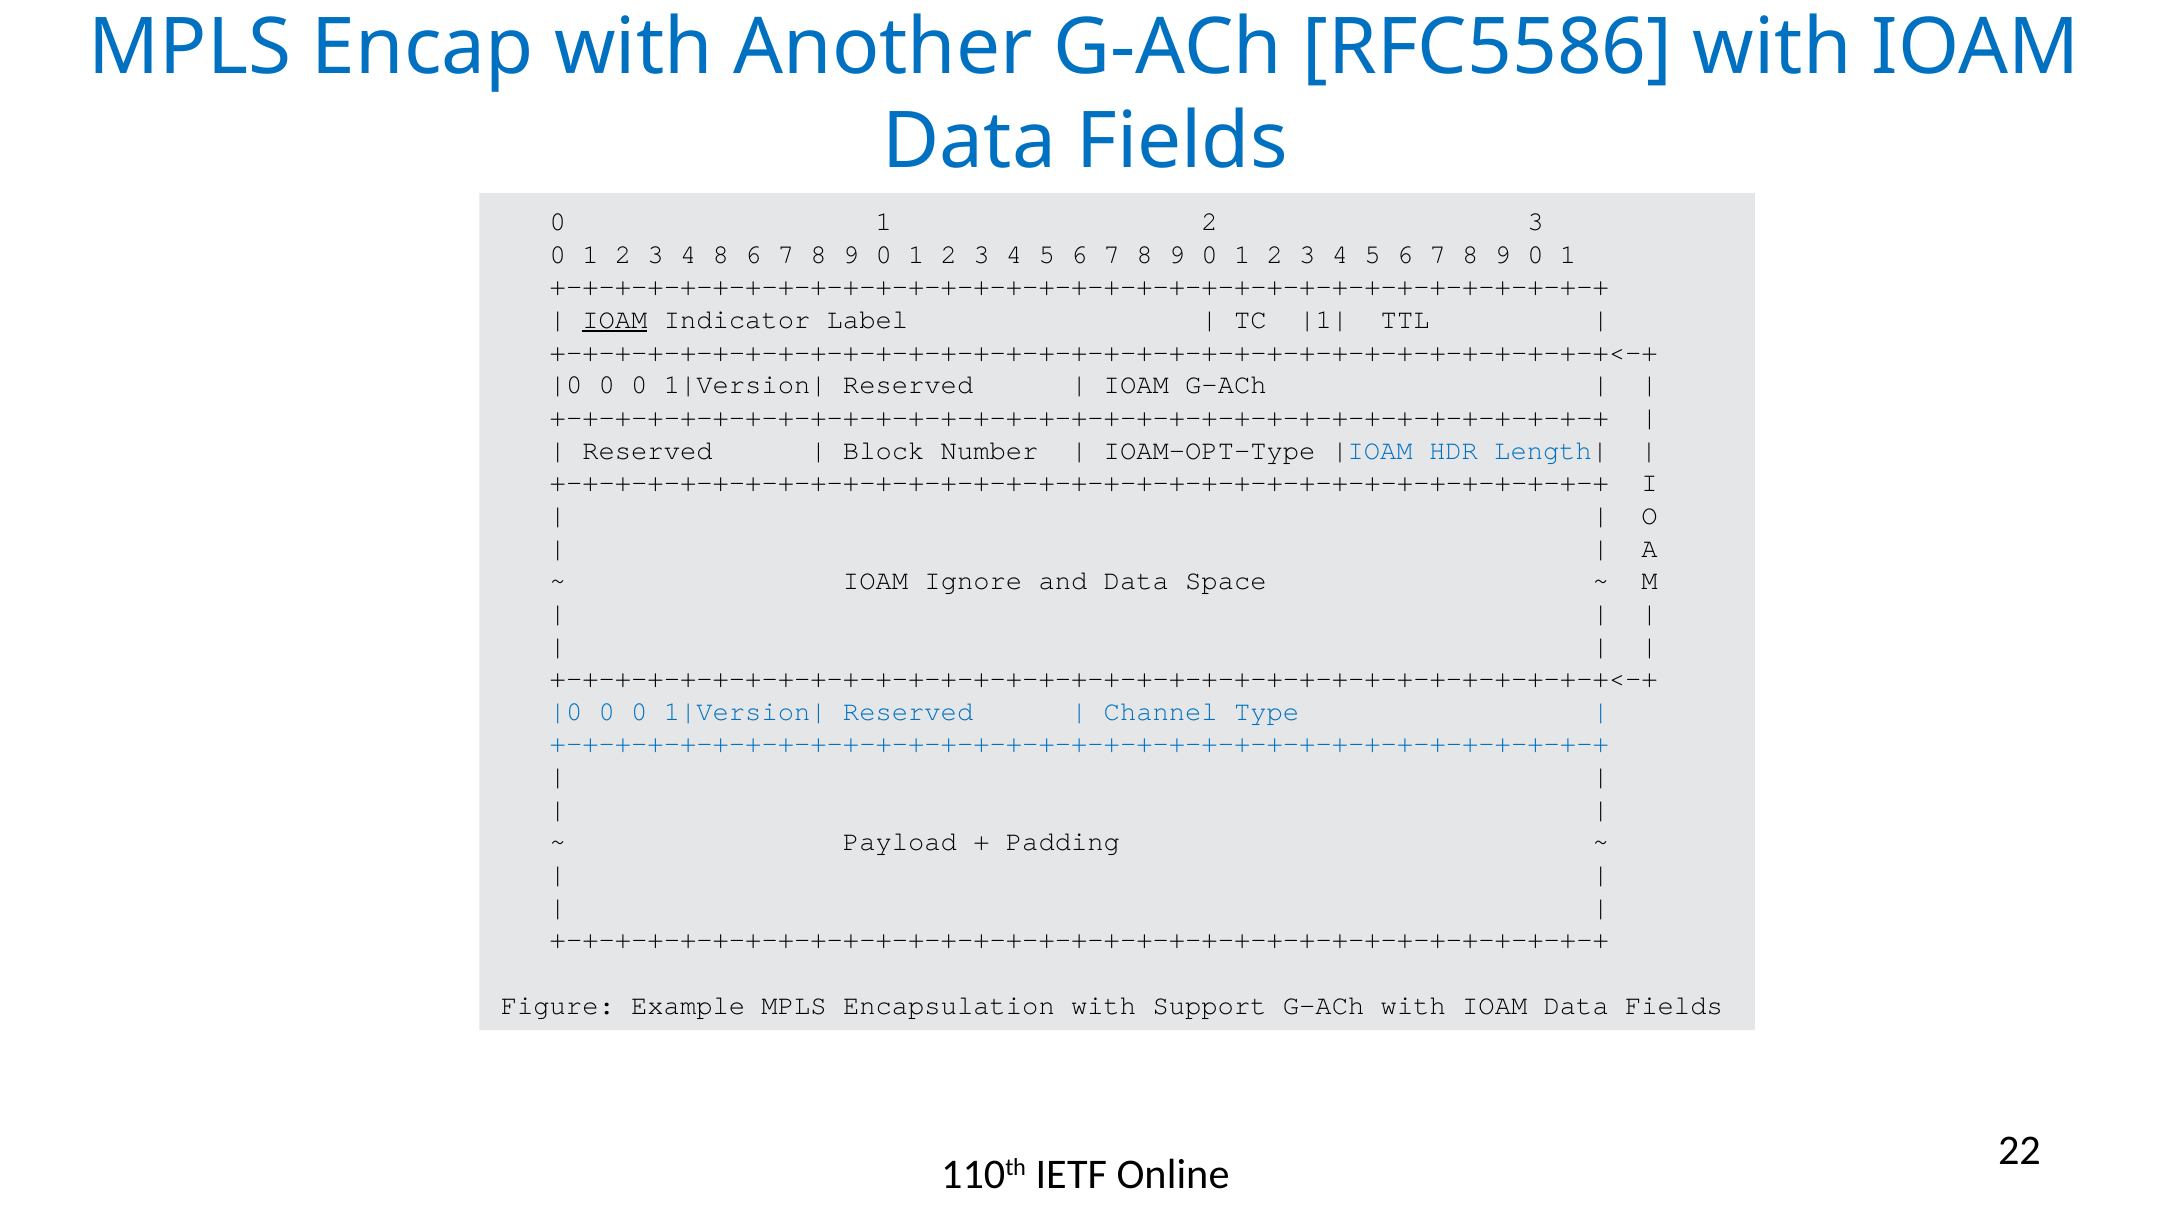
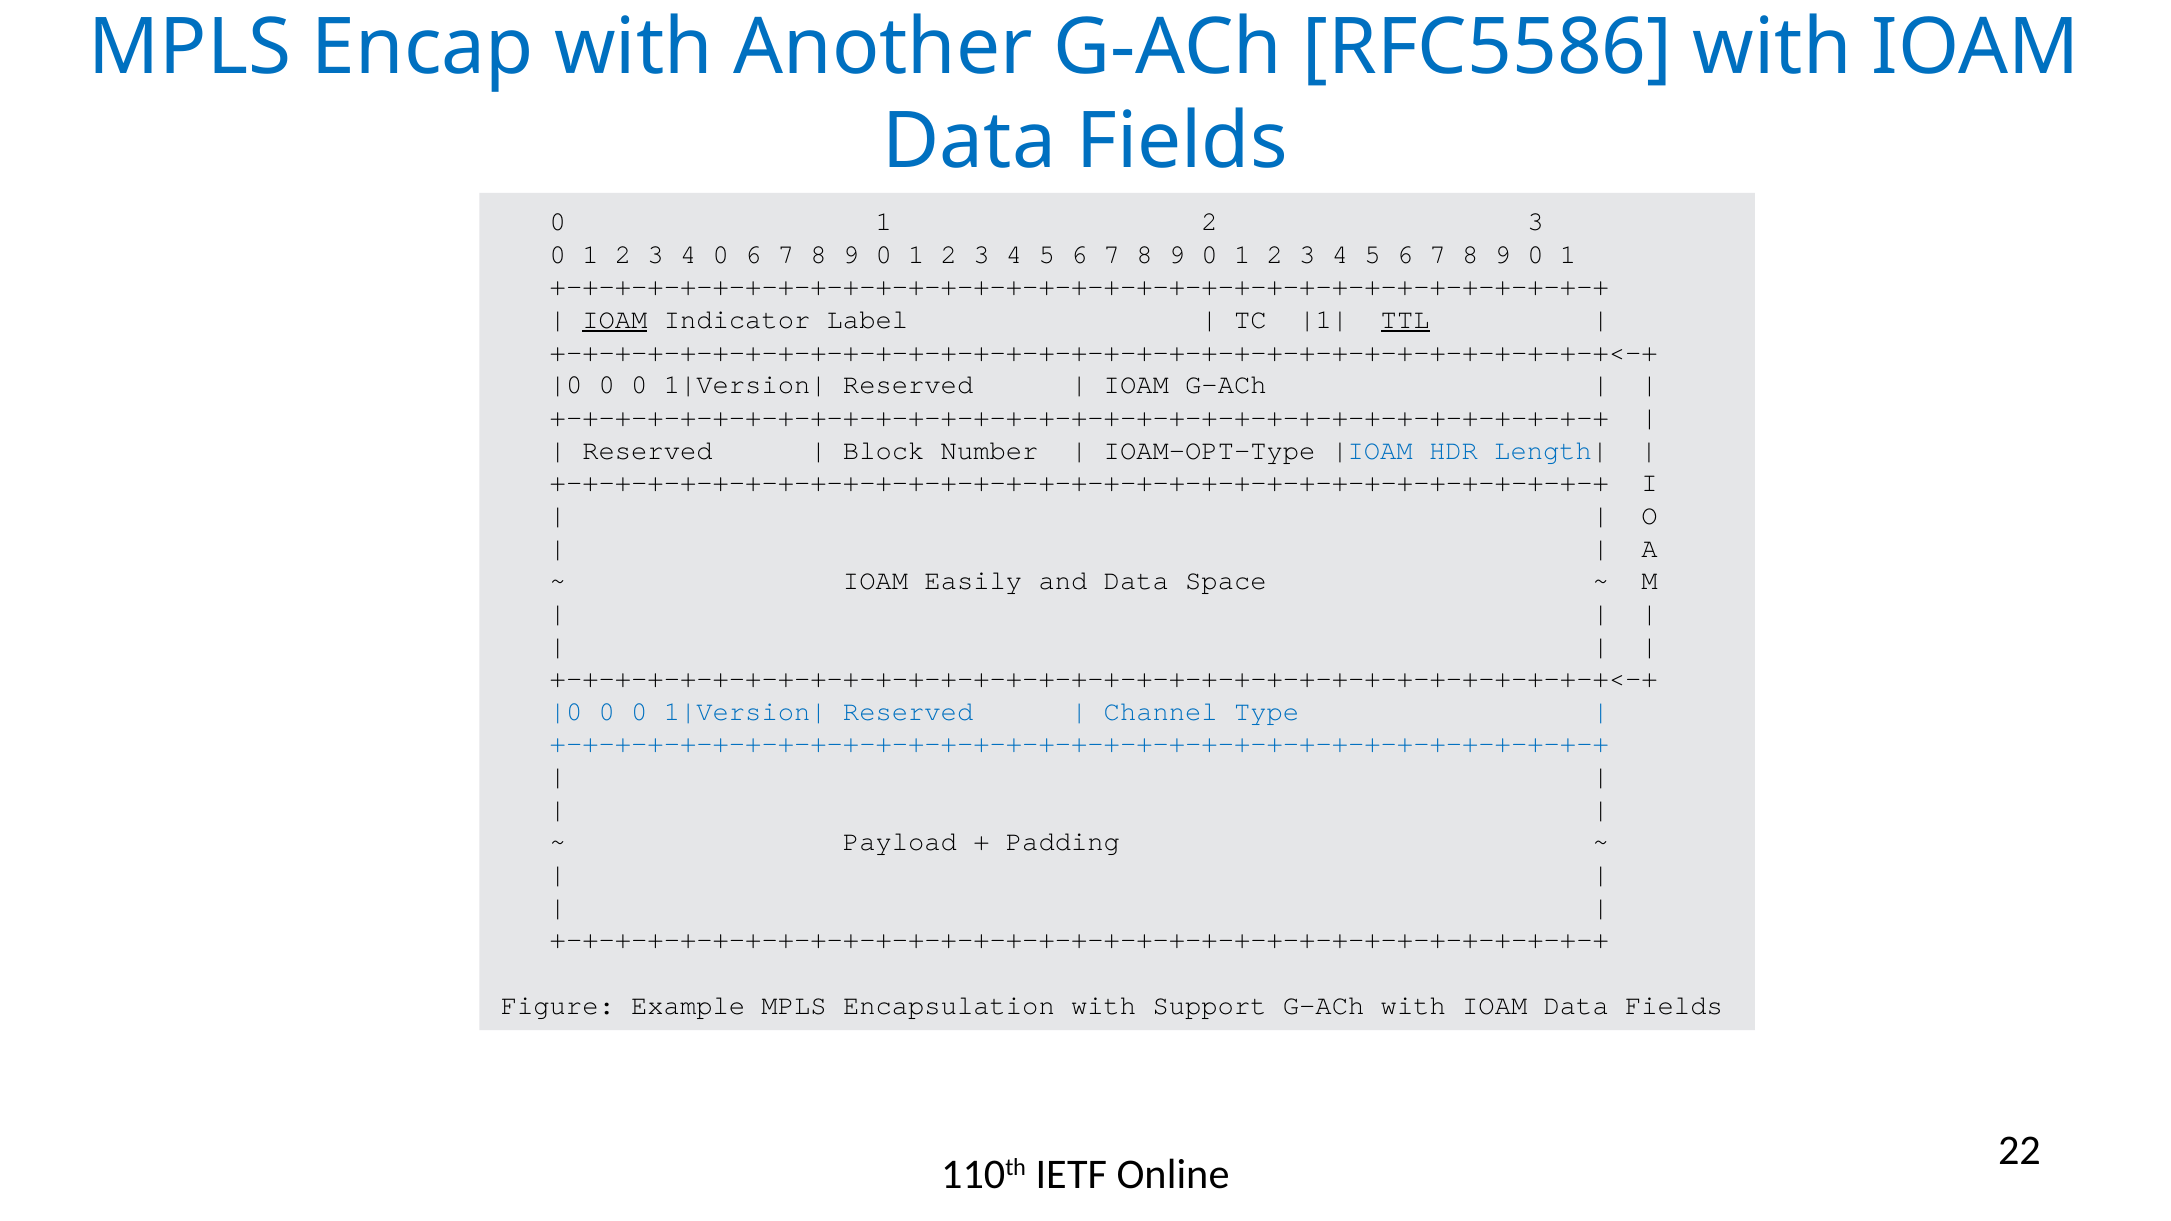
4 8: 8 -> 0
TTL underline: none -> present
Ignore: Ignore -> Easily
